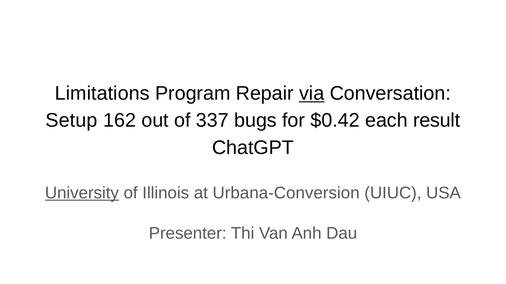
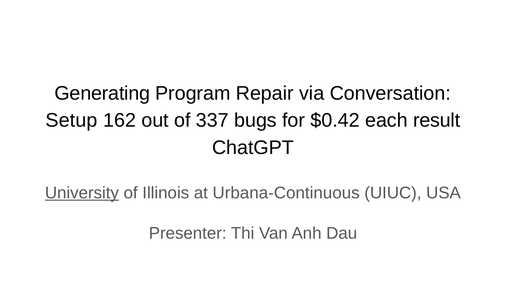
Limitations: Limitations -> Generating
via underline: present -> none
Urbana-Conversion: Urbana-Conversion -> Urbana-Continuous
